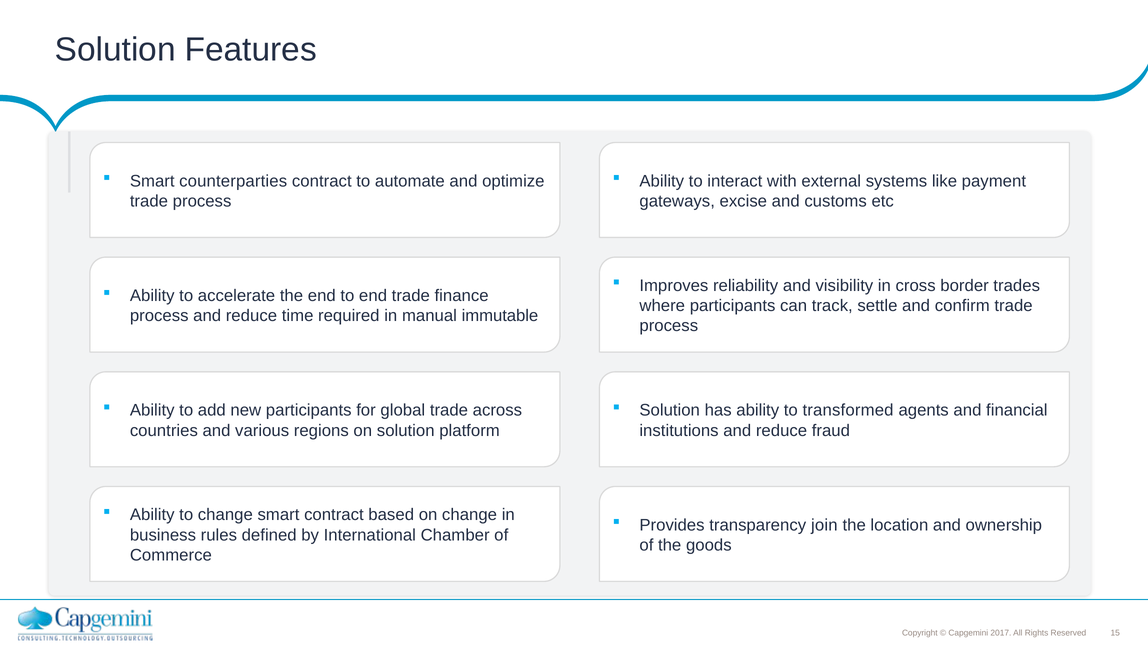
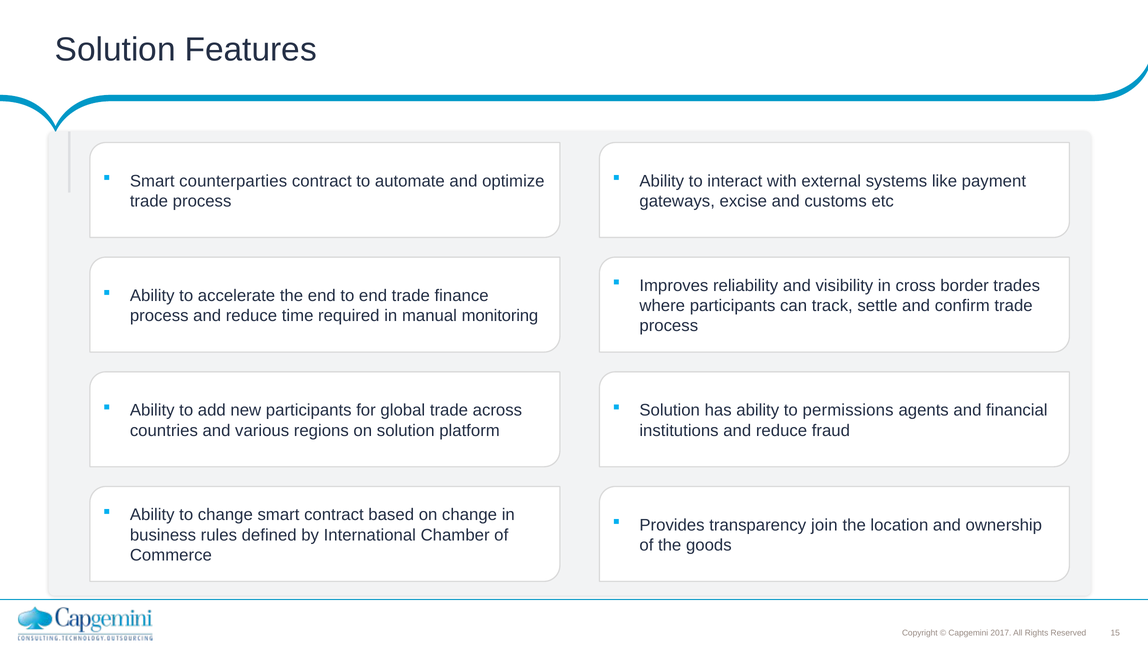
immutable: immutable -> monitoring
transformed: transformed -> permissions
